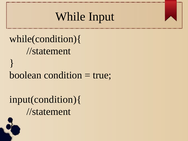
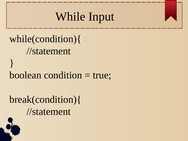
input(condition){: input(condition){ -> break(condition){
